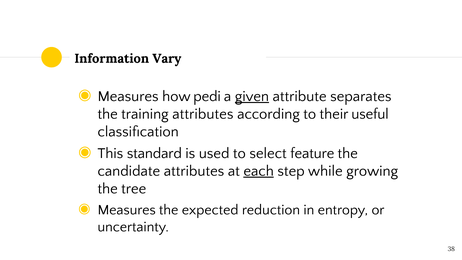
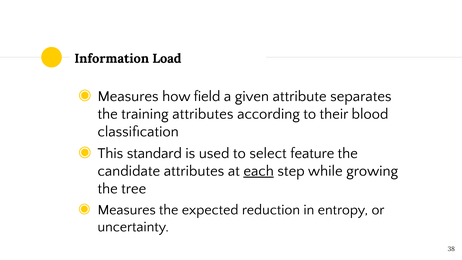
Vary: Vary -> Load
pedi: pedi -> field
given underline: present -> none
useful: useful -> blood
